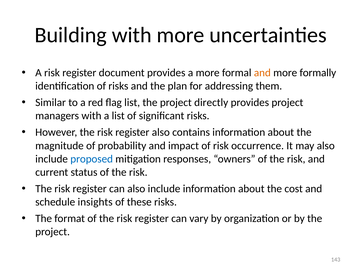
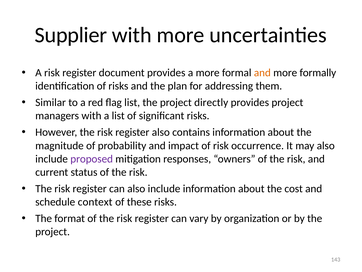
Building: Building -> Supplier
proposed colour: blue -> purple
insights: insights -> context
